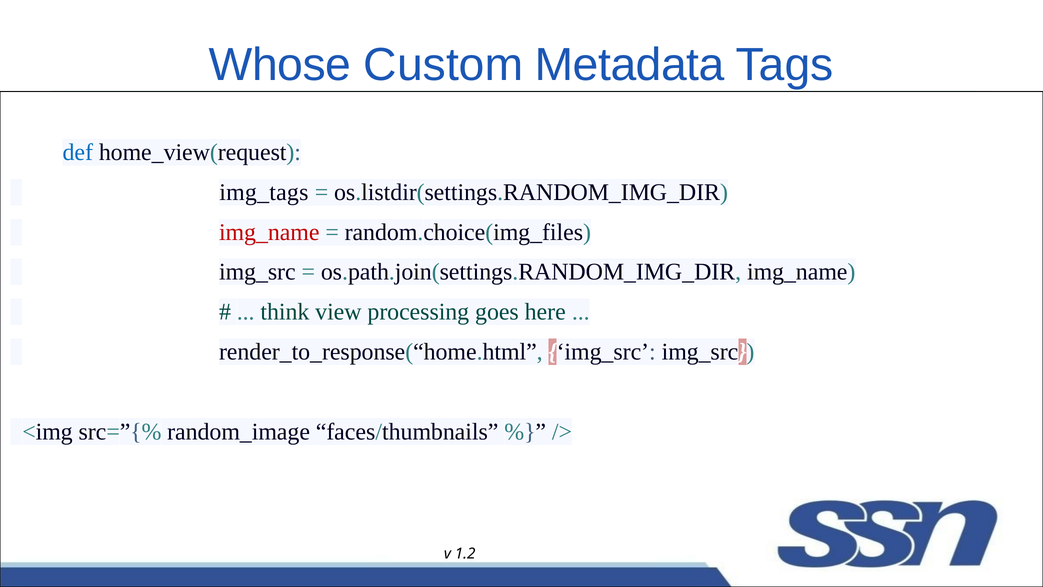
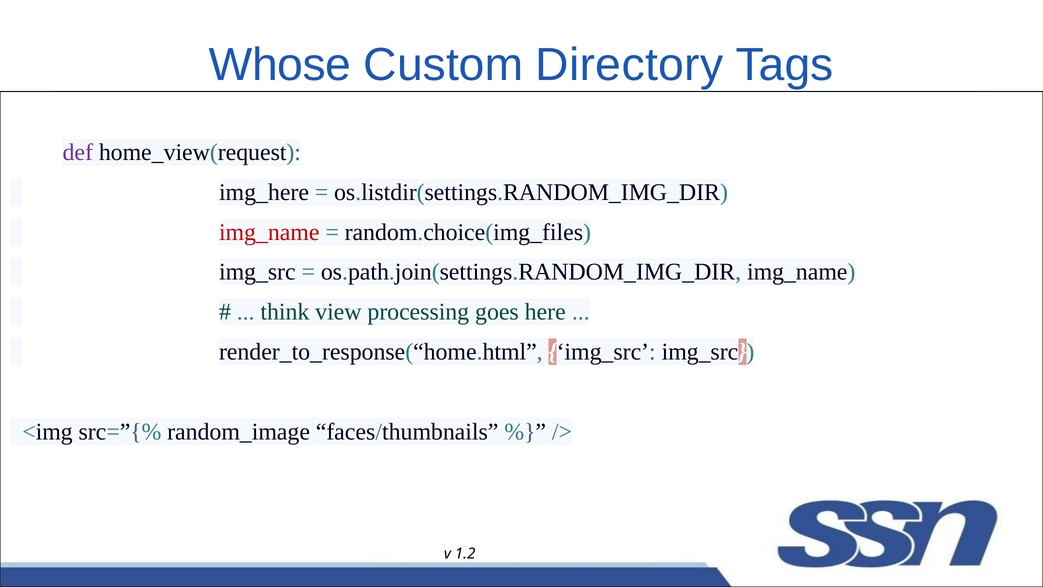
Metadata: Metadata -> Directory
def colour: blue -> purple
img_tags: img_tags -> img_here
